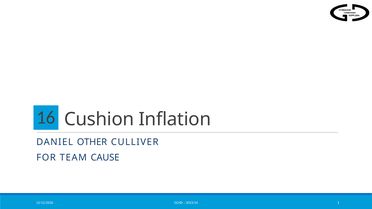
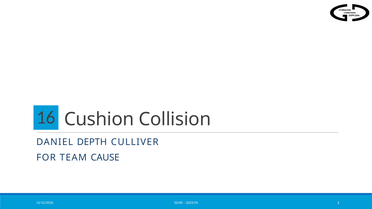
Inflation: Inflation -> Collision
OTHER: OTHER -> DEPTH
